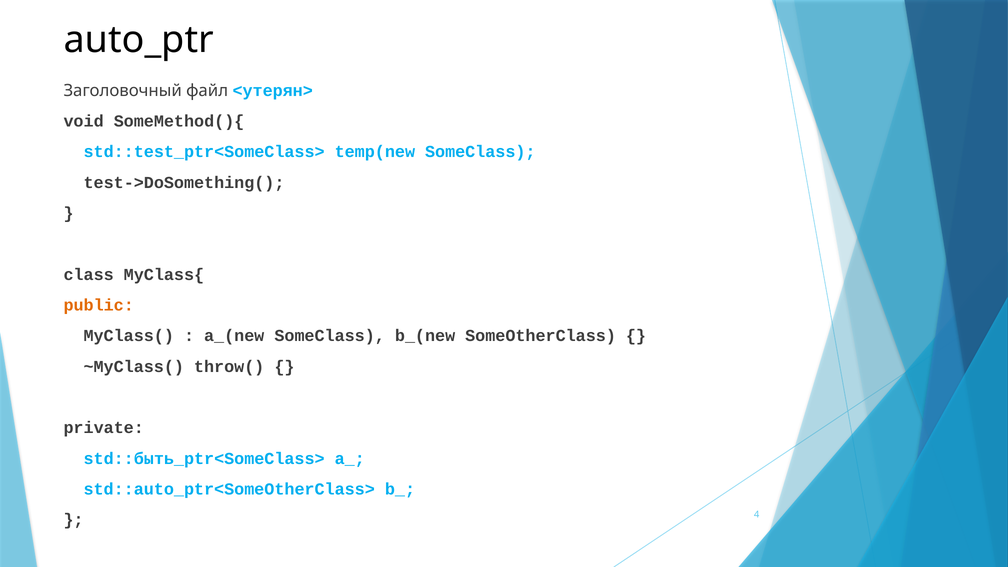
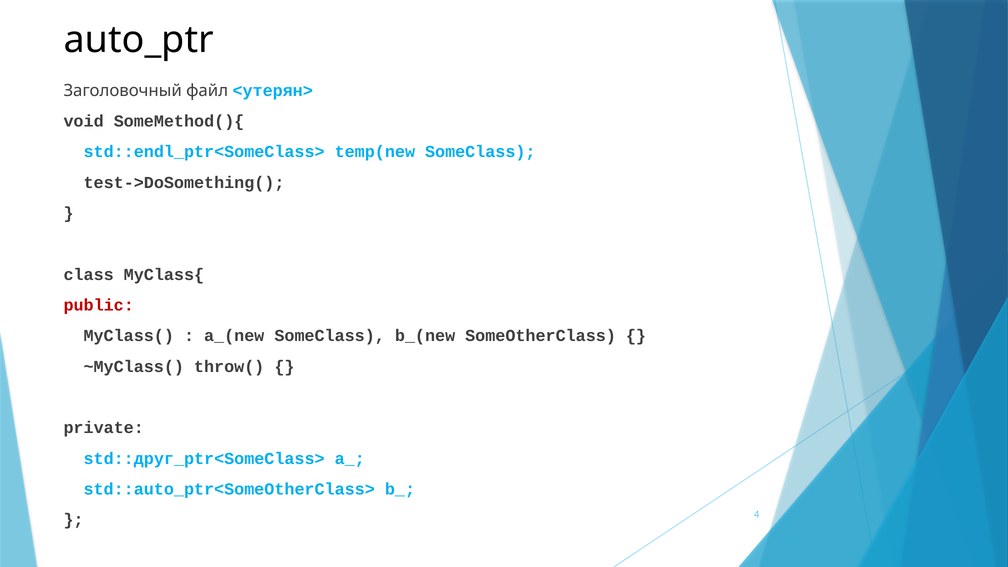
std::test_ptr<SomeClass>: std::test_ptr<SomeClass> -> std::endl_ptr<SomeClass>
public colour: orange -> red
std::быть_ptr<SomeClass>: std::быть_ptr<SomeClass> -> std::друг_ptr<SomeClass>
